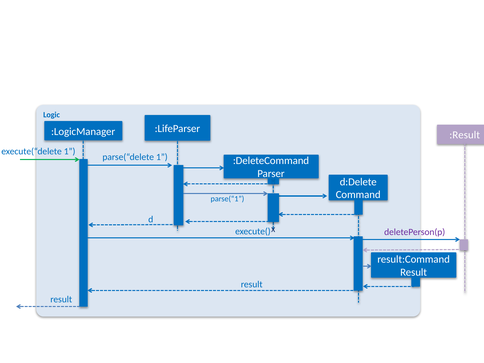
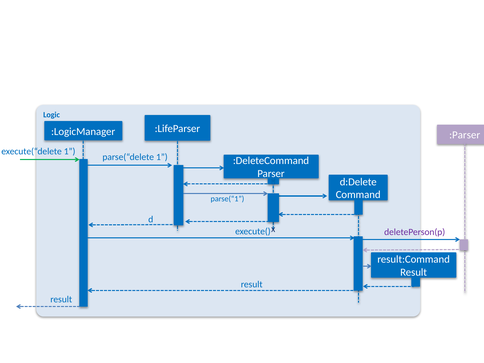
:Result: :Result -> :Parser
